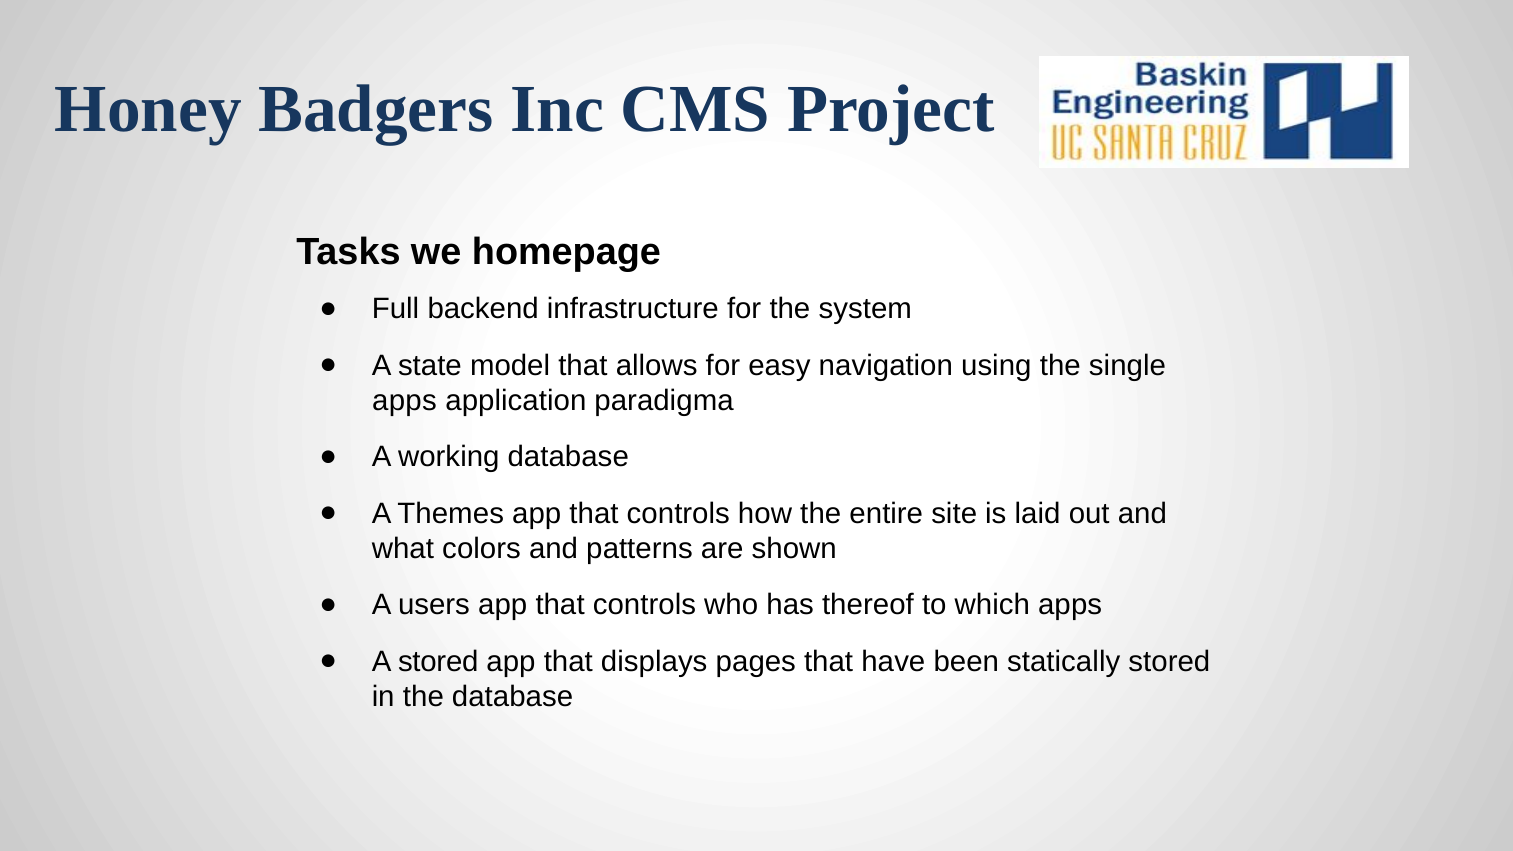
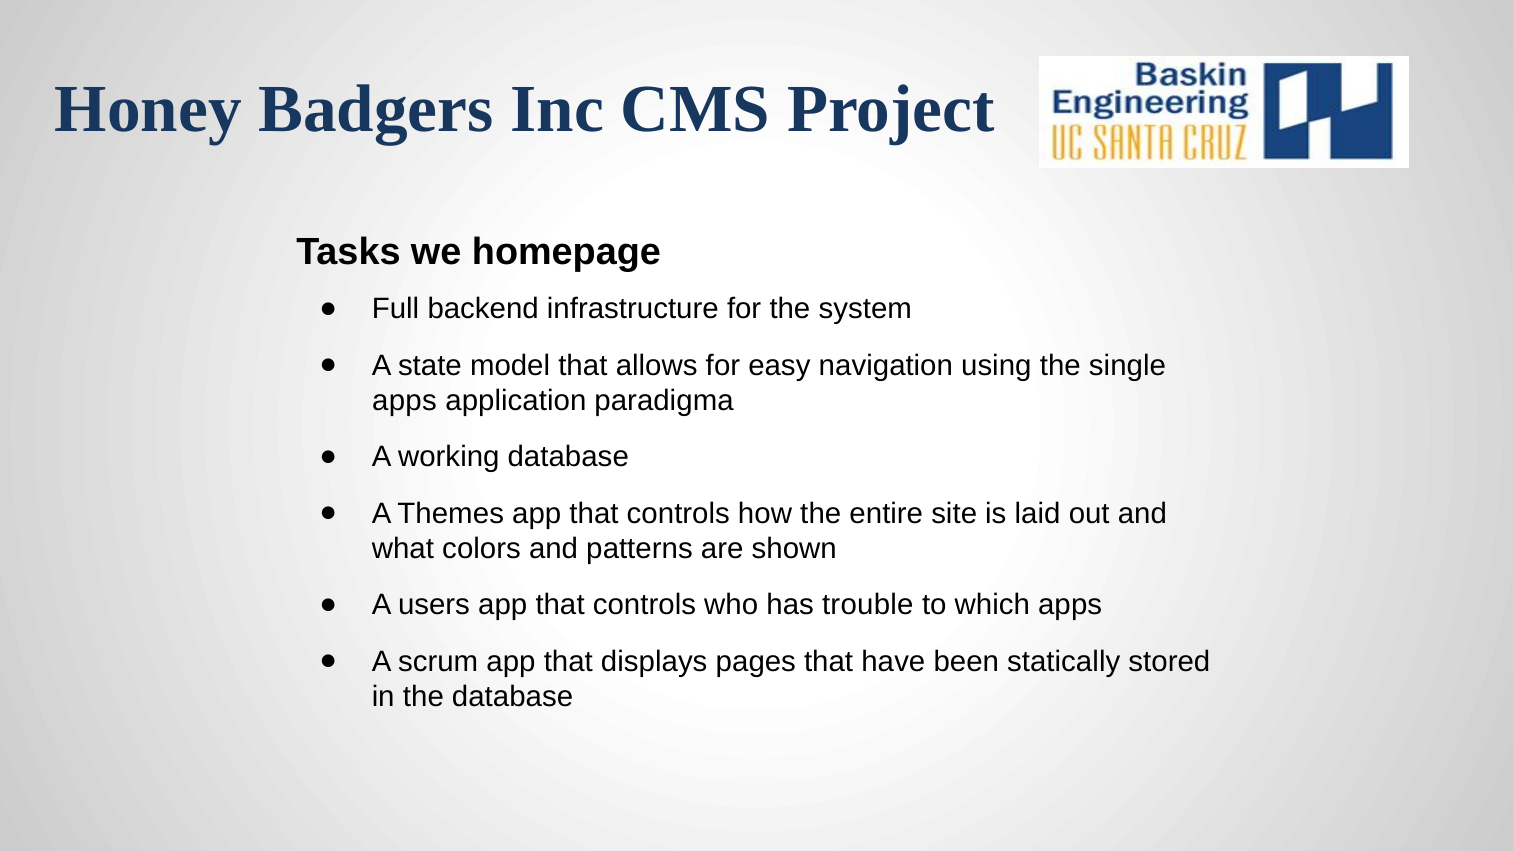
thereof: thereof -> trouble
A stored: stored -> scrum
